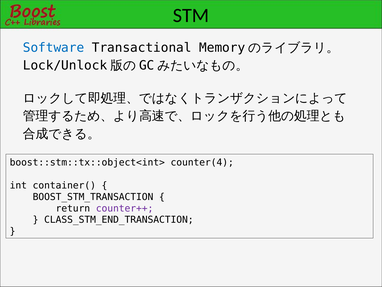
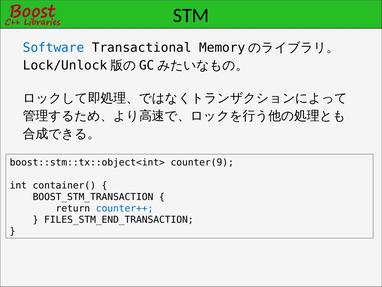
counter(4: counter(4 -> counter(9
counter++ colour: purple -> blue
CLASS_STM_END_TRANSACTION: CLASS_STM_END_TRANSACTION -> FILES_STM_END_TRANSACTION
